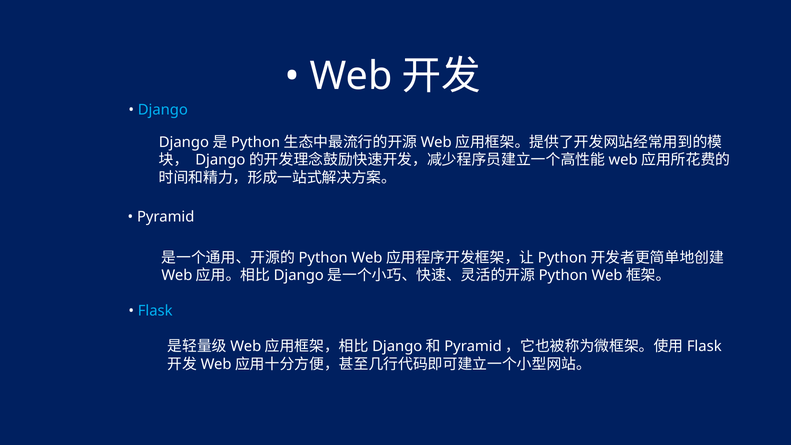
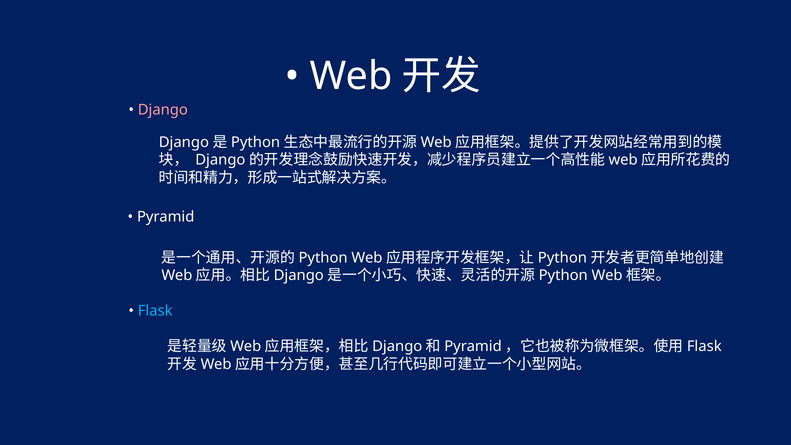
Django colour: light blue -> pink
